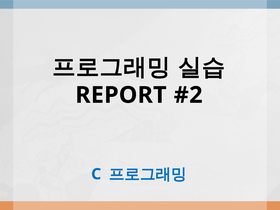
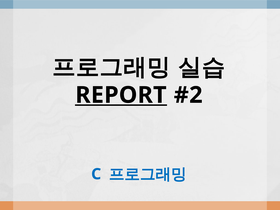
REPORT underline: none -> present
